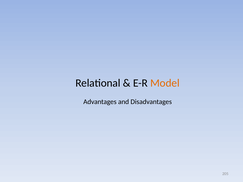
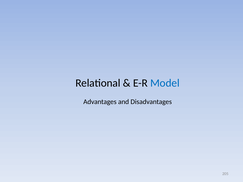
Model colour: orange -> blue
